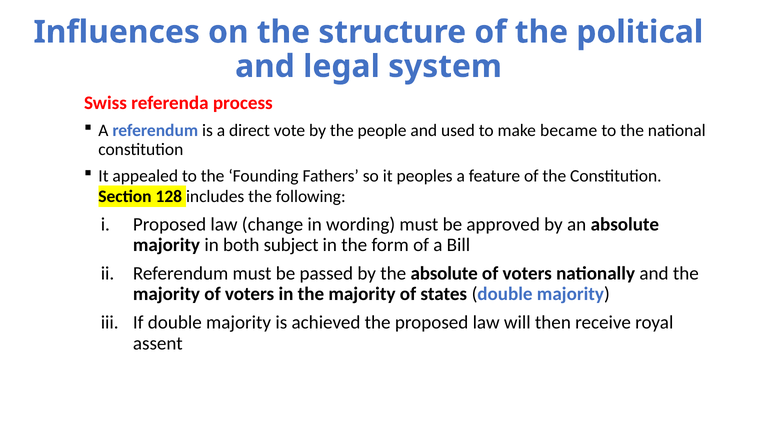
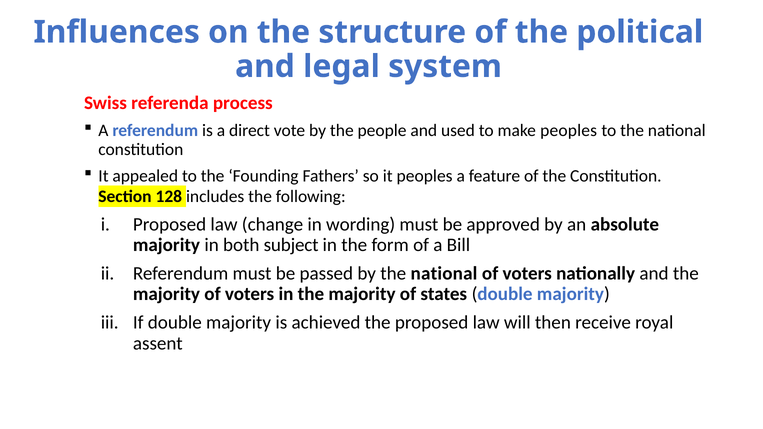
make became: became -> peoples
by the absolute: absolute -> national
